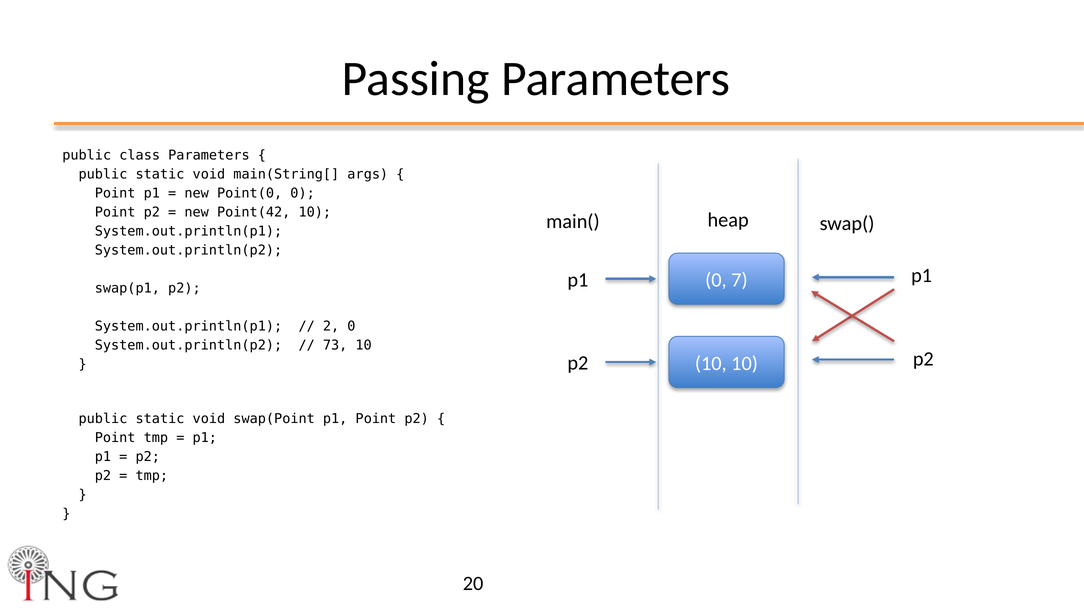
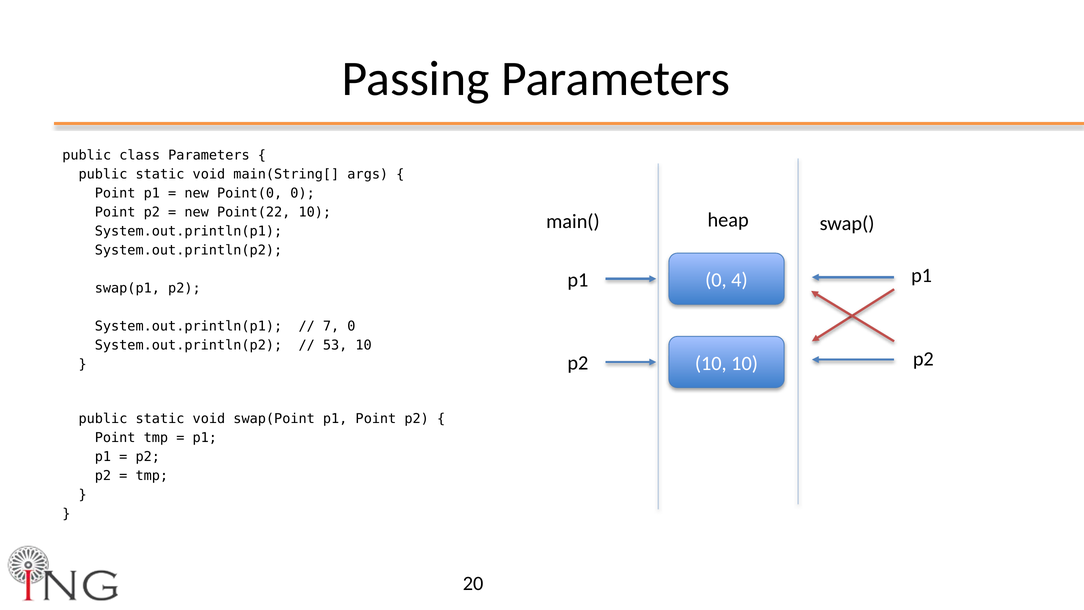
Point(42: Point(42 -> Point(22
7: 7 -> 4
2: 2 -> 7
73: 73 -> 53
